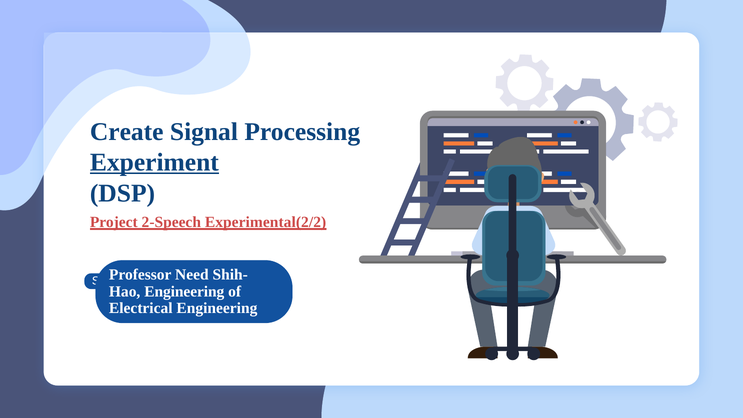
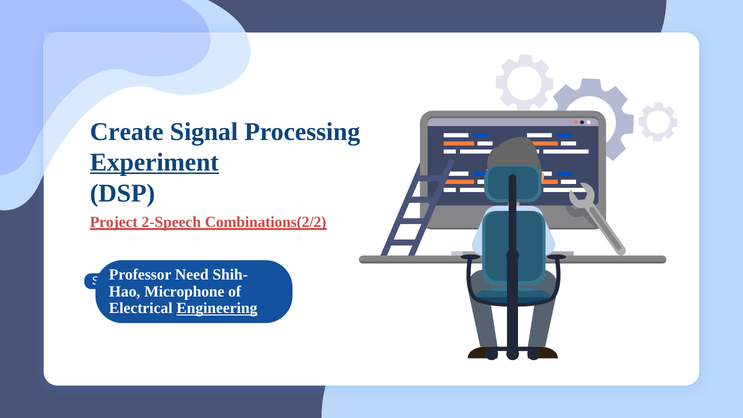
Experimental(2/2: Experimental(2/2 -> Combinations(2/2
Engineering at (184, 291): Engineering -> Microphone
Engineering at (217, 308) underline: none -> present
